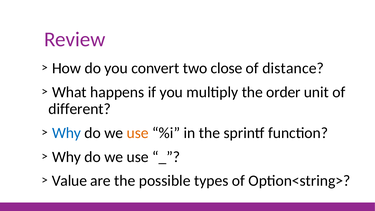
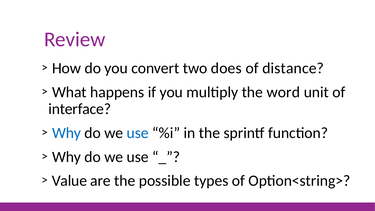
close: close -> does
order: order -> word
different: different -> interface
use at (138, 133) colour: orange -> blue
